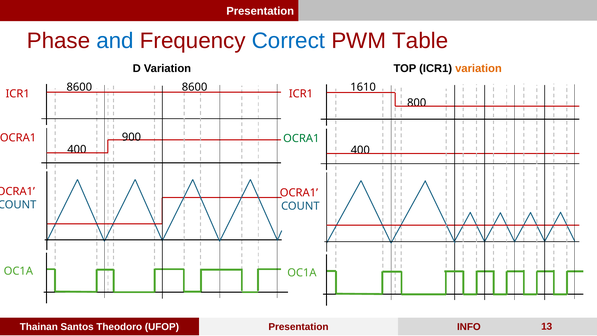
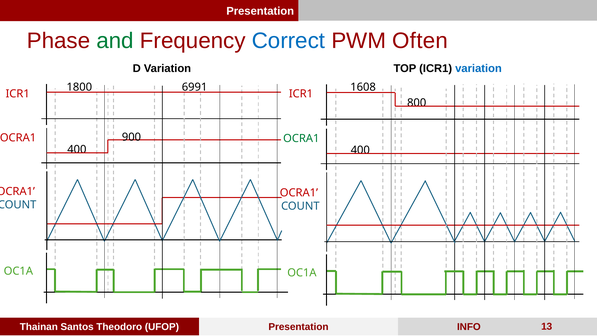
and colour: blue -> green
Table: Table -> Often
variation at (479, 68) colour: orange -> blue
8600 at (79, 87): 8600 -> 1800
8600 at (195, 87): 8600 -> 6991
1610: 1610 -> 1608
